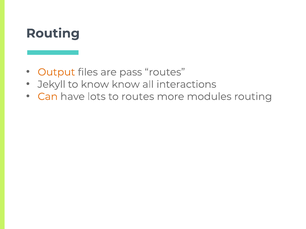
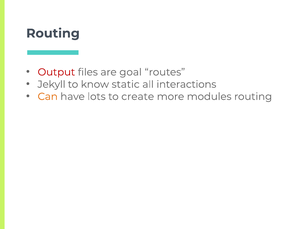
Output colour: orange -> red
pass: pass -> goal
know know: know -> static
to routes: routes -> create
